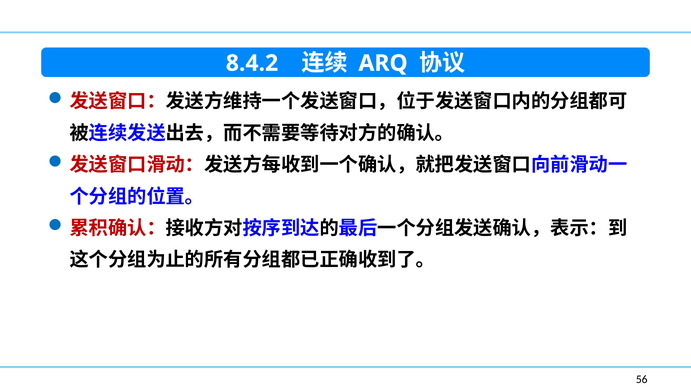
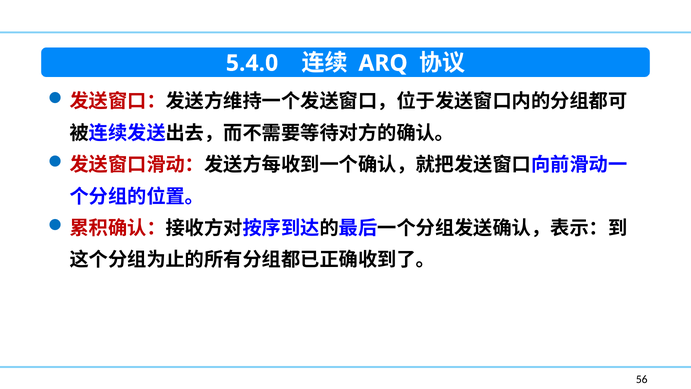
8.4.2: 8.4.2 -> 5.4.0
